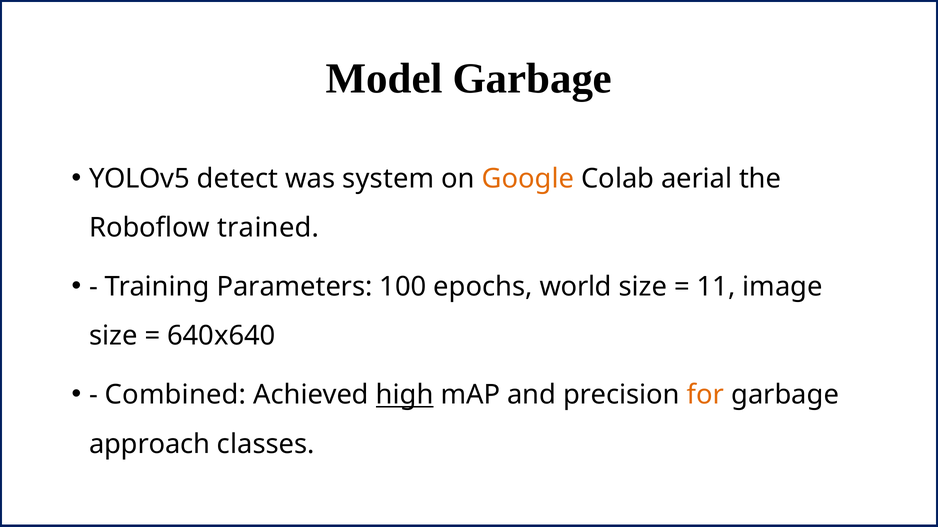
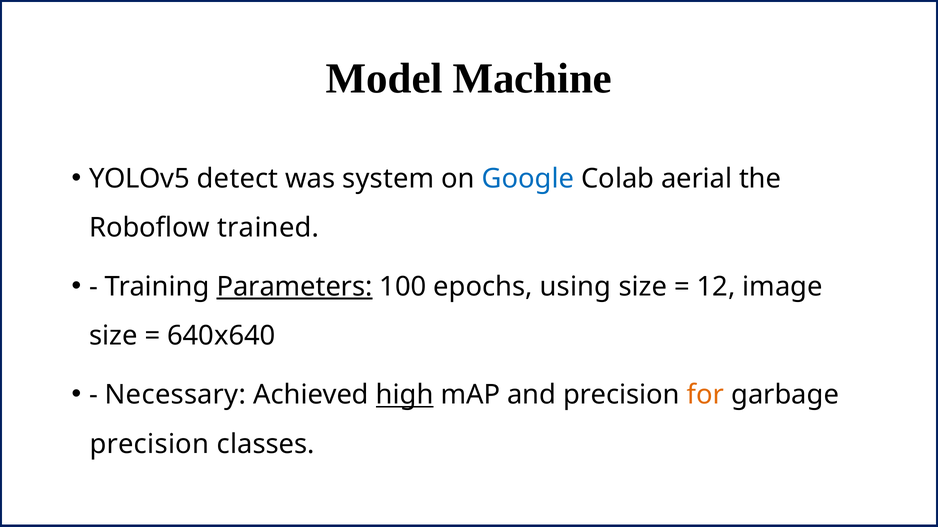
Model Garbage: Garbage -> Machine
Google colour: orange -> blue
Parameters underline: none -> present
world: world -> using
11: 11 -> 12
Combined: Combined -> Necessary
approach at (150, 445): approach -> precision
